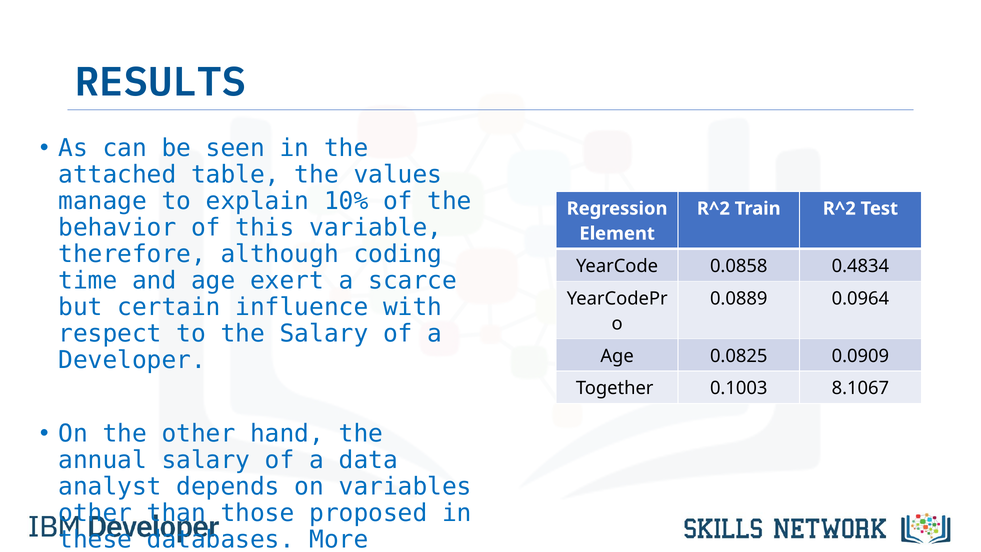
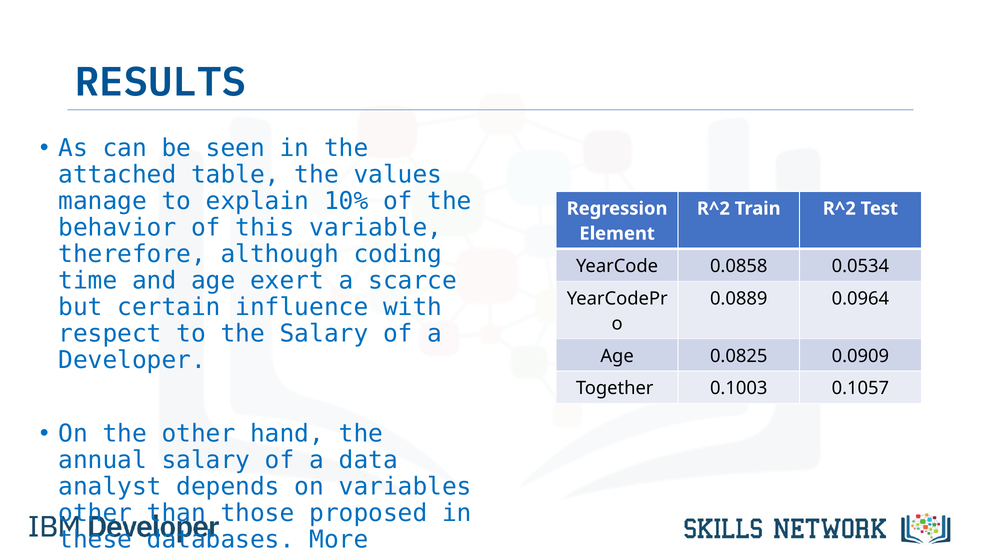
0.4834: 0.4834 -> 0.0534
8.1067: 8.1067 -> 0.1057
